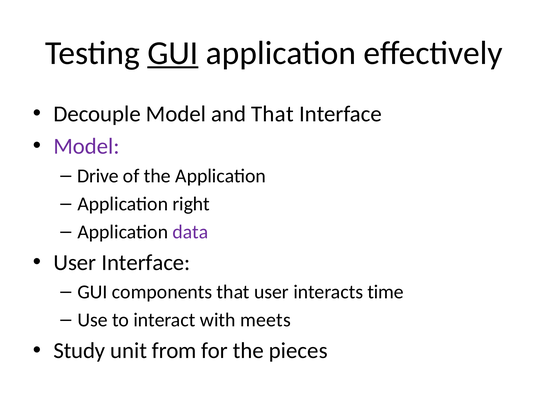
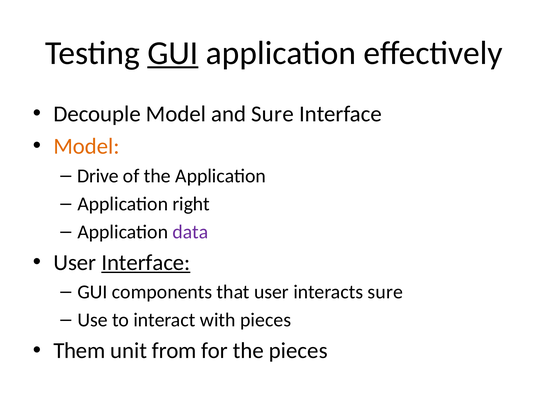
and That: That -> Sure
Model at (87, 146) colour: purple -> orange
Interface at (146, 262) underline: none -> present
interacts time: time -> sure
with meets: meets -> pieces
Study: Study -> Them
